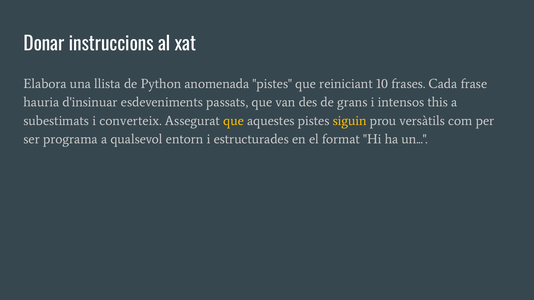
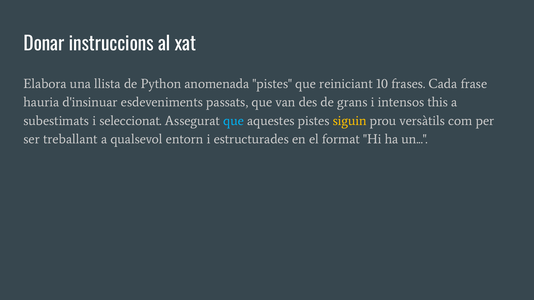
converteix: converteix -> seleccionat
que at (234, 121) colour: yellow -> light blue
programa: programa -> treballant
